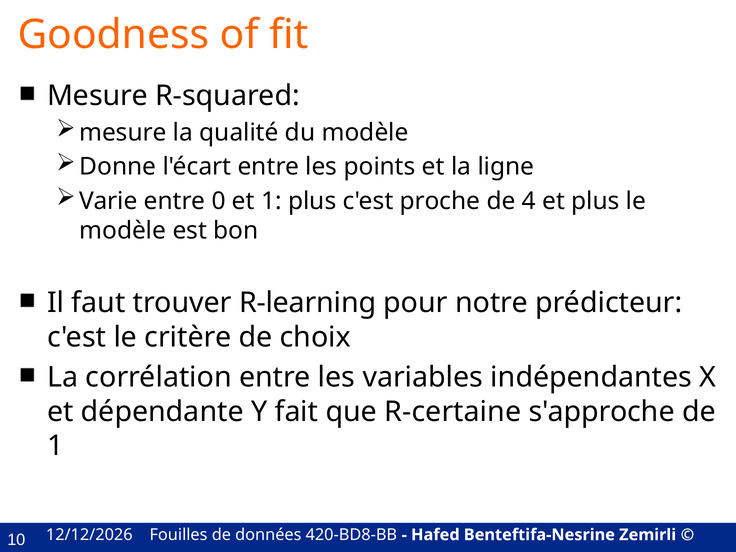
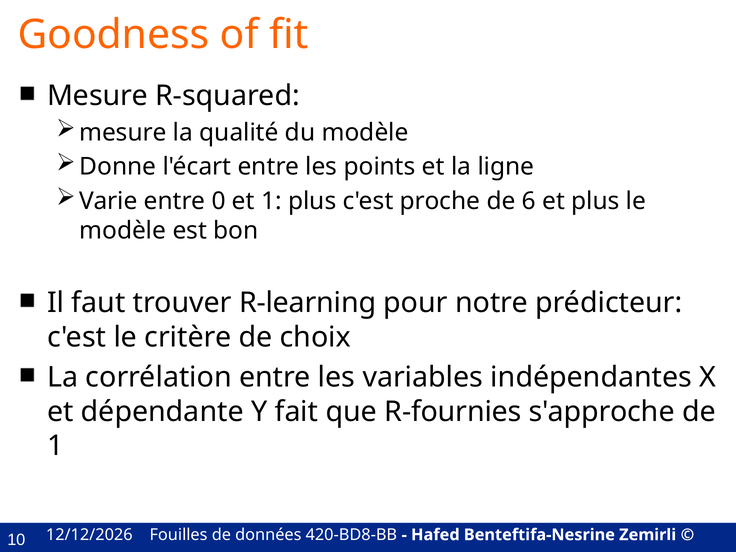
4: 4 -> 6
R-certaine: R-certaine -> R-fournies
